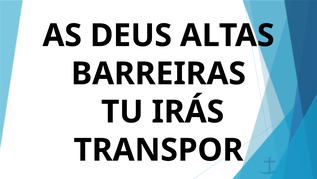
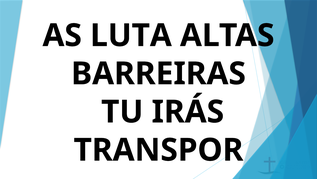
DEUS: DEUS -> LUTA
